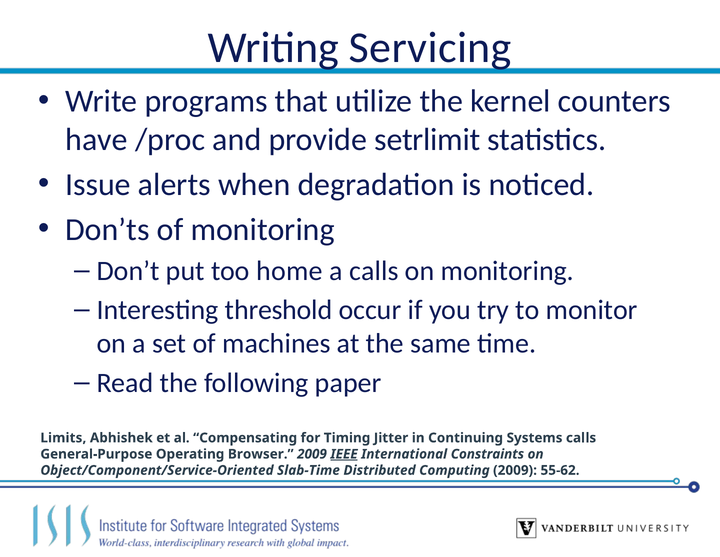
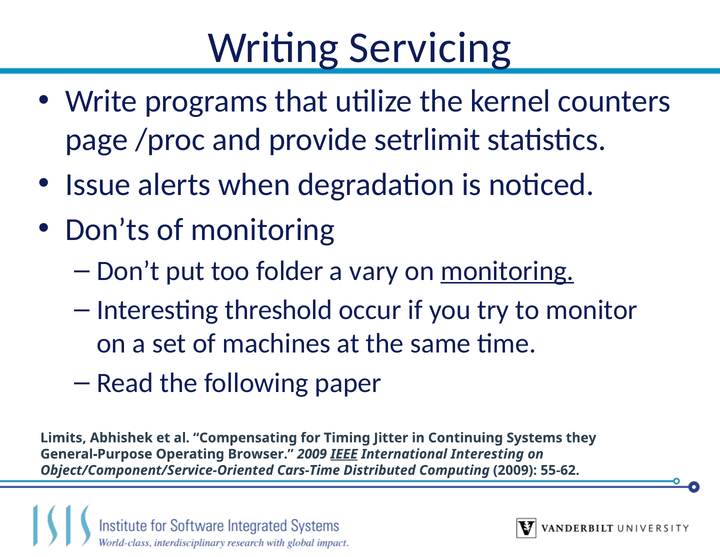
have: have -> page
home: home -> folder
a calls: calls -> vary
monitoring at (507, 271) underline: none -> present
Systems calls: calls -> they
International Constraints: Constraints -> Interesting
Slab-Time: Slab-Time -> Cars-Time
